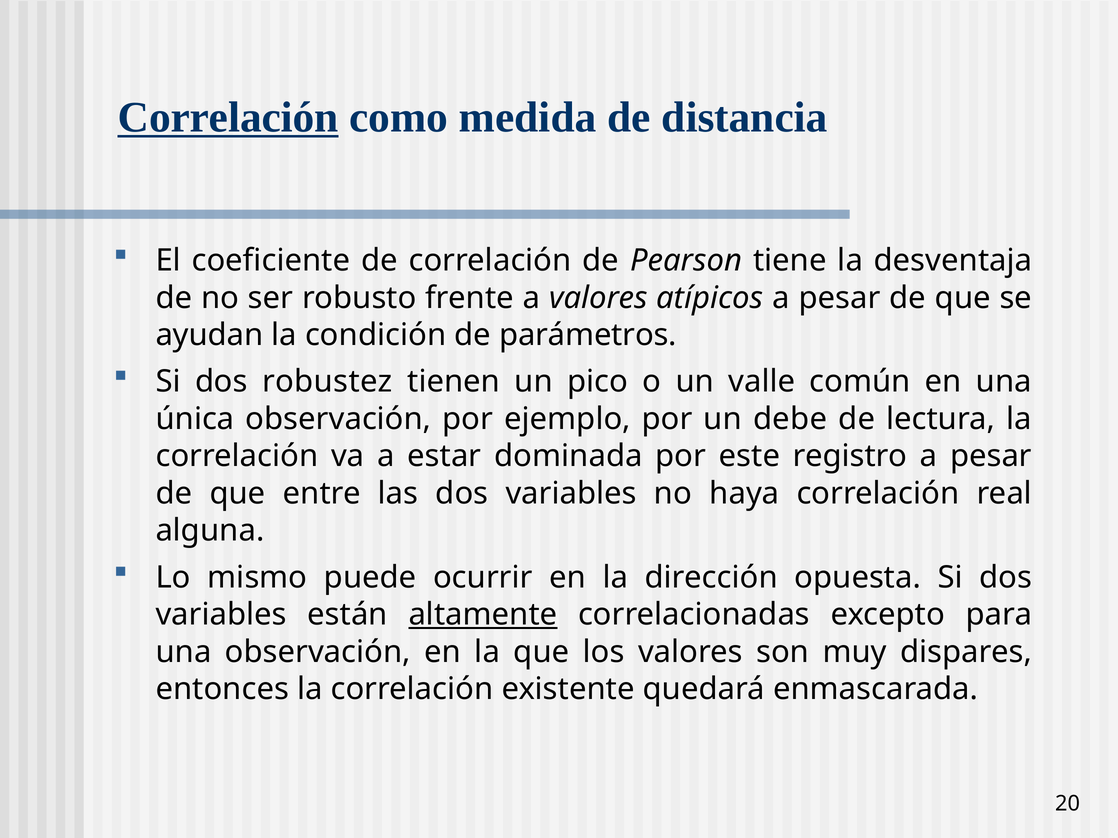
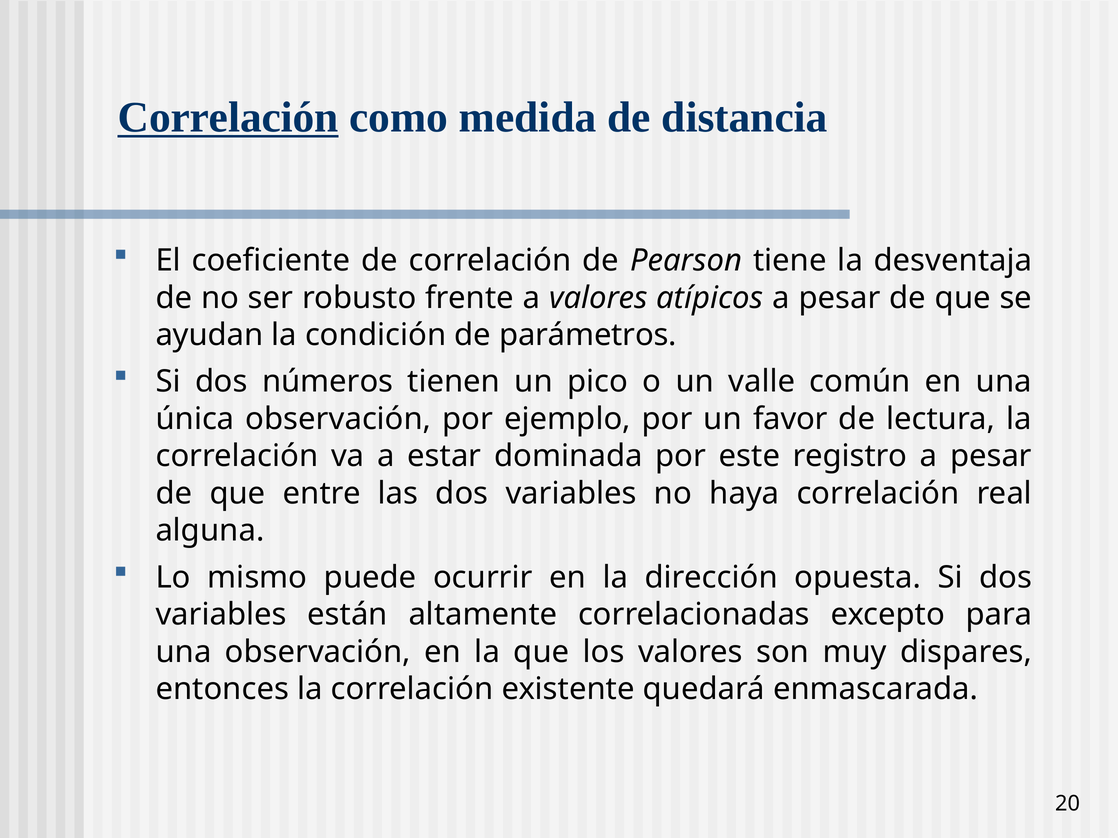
robustez: robustez -> números
debe: debe -> favor
altamente underline: present -> none
